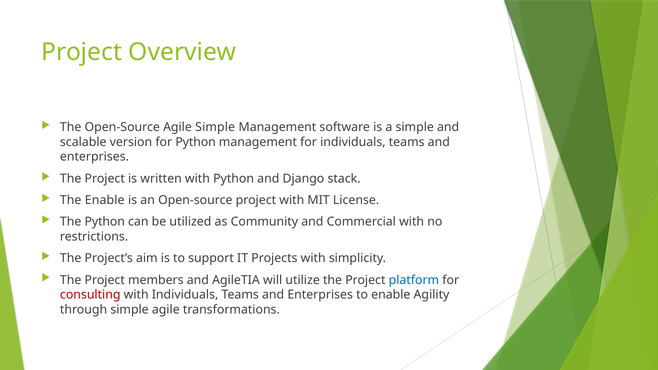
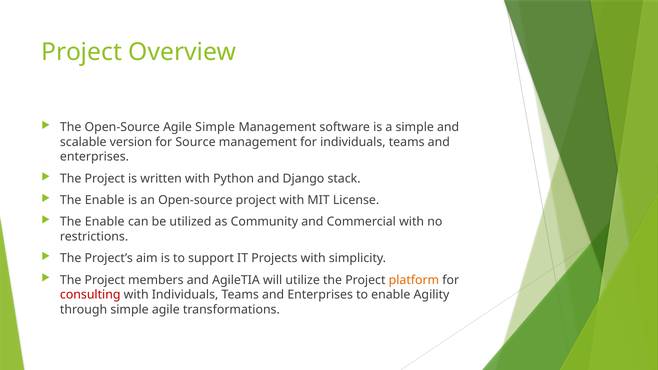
for Python: Python -> Source
Python at (105, 222): Python -> Enable
platform colour: blue -> orange
